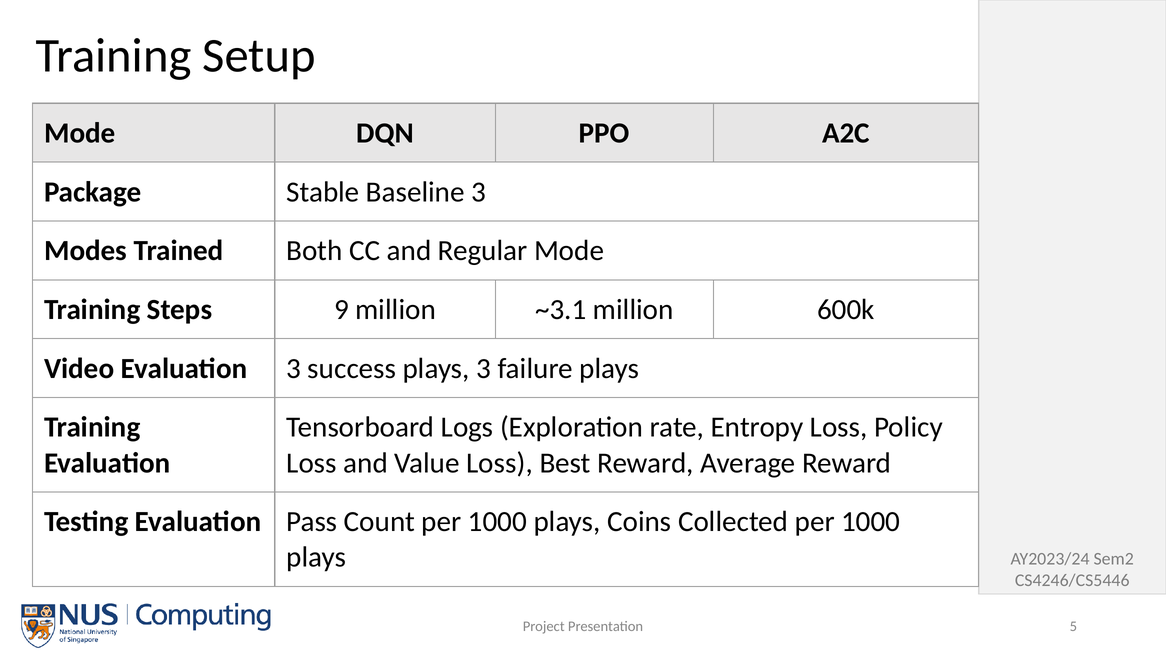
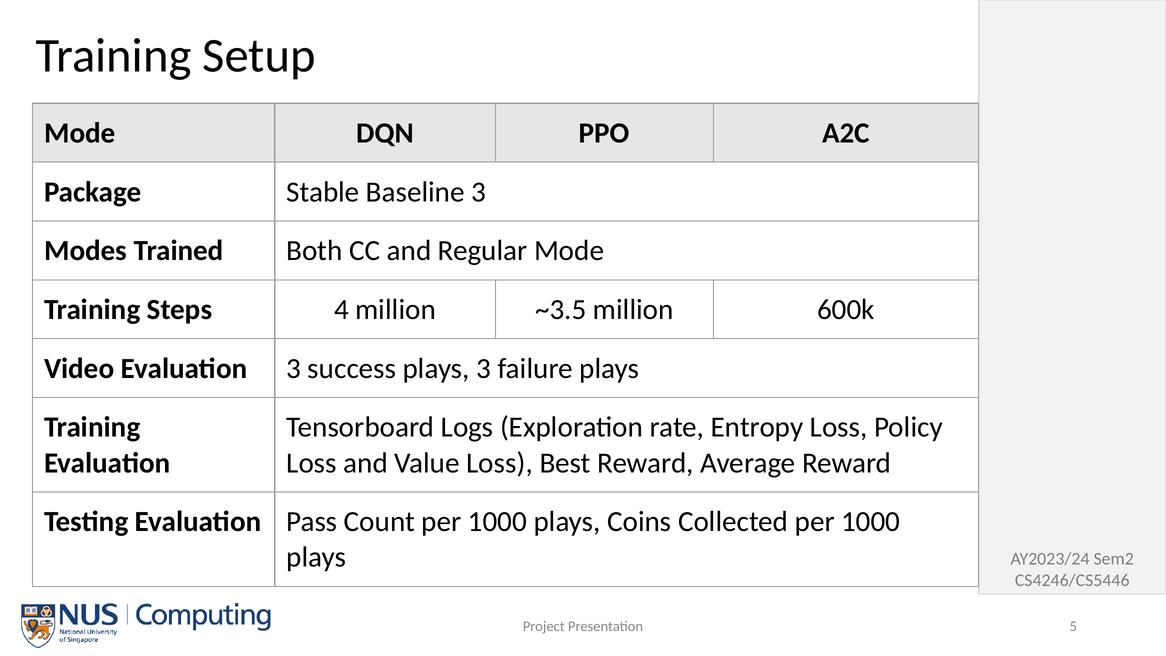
9: 9 -> 4
~3.1: ~3.1 -> ~3.5
